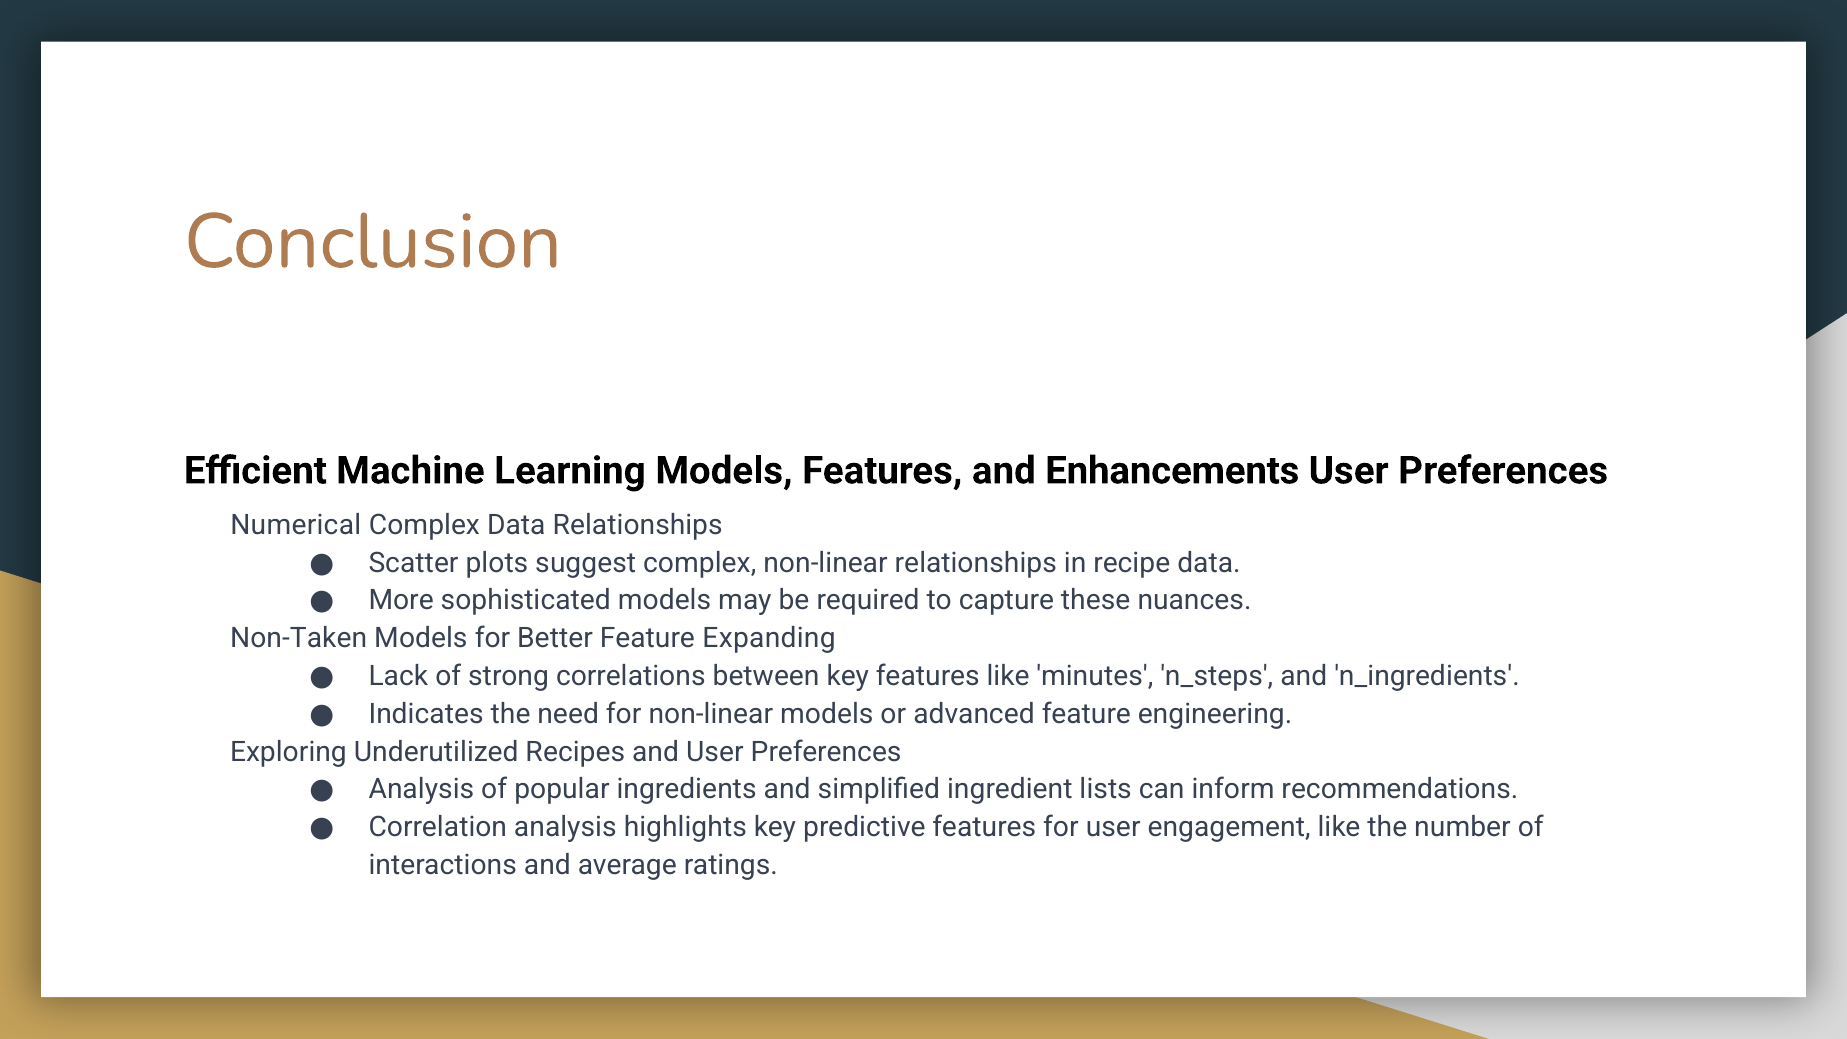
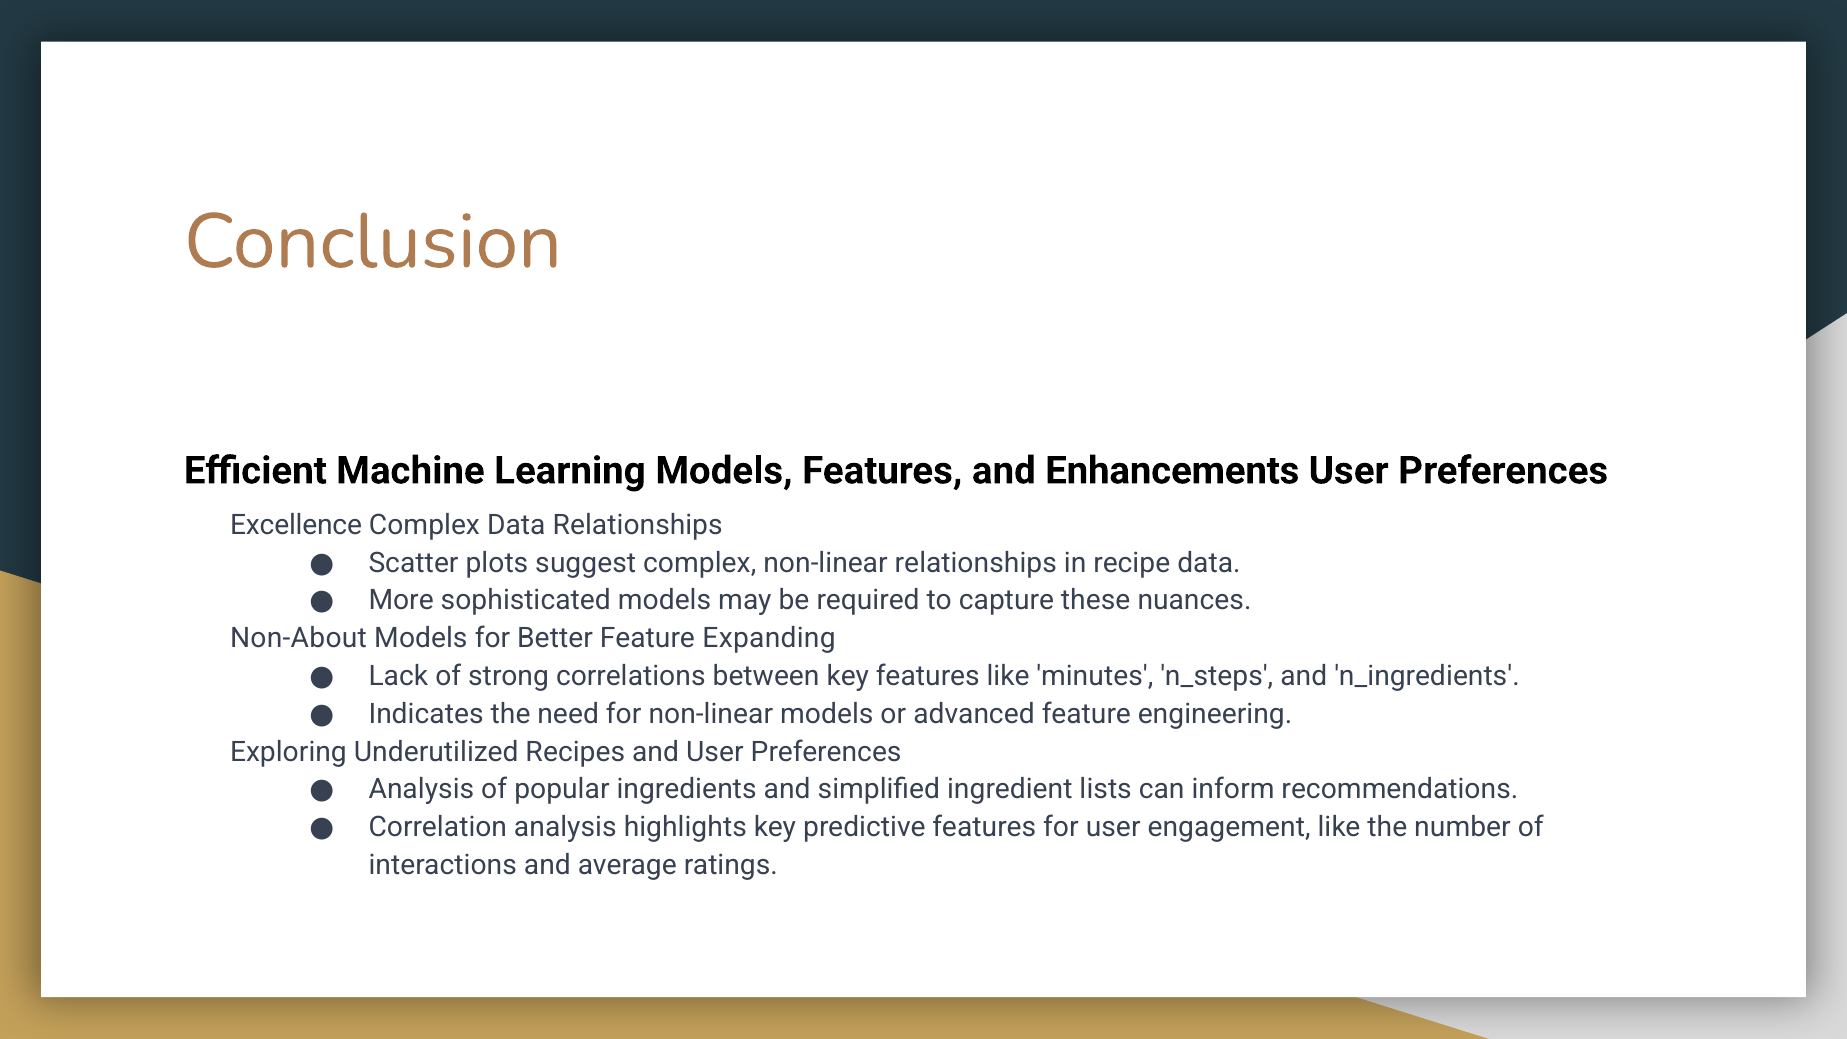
Numerical: Numerical -> Excellence
Non-Taken: Non-Taken -> Non-About
